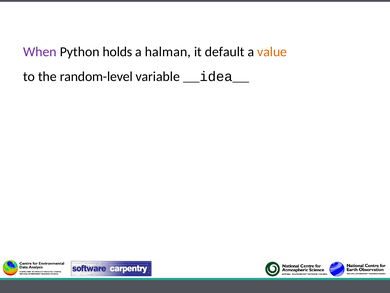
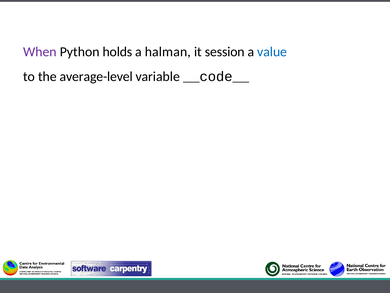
default: default -> session
value colour: orange -> blue
random-level: random-level -> average-level
__idea__: __idea__ -> __code__
